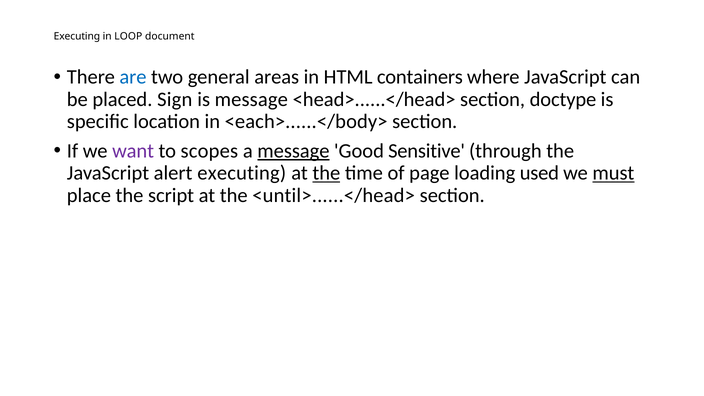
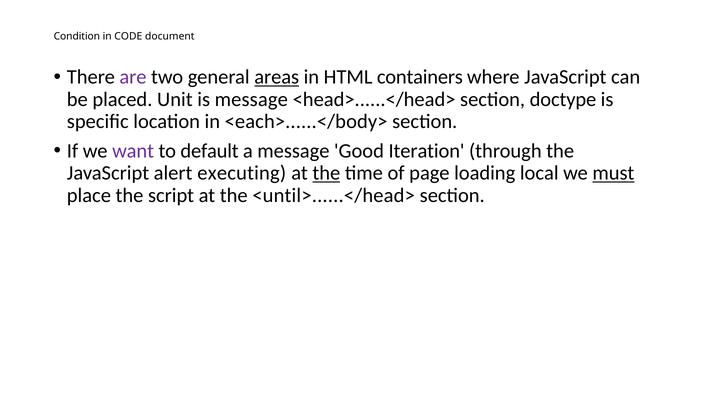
Executing at (77, 36): Executing -> Condition
LOOP: LOOP -> CODE
are colour: blue -> purple
areas underline: none -> present
Sign: Sign -> Unit
scopes: scopes -> default
message at (293, 151) underline: present -> none
Sensitive: Sensitive -> Iteration
used: used -> local
